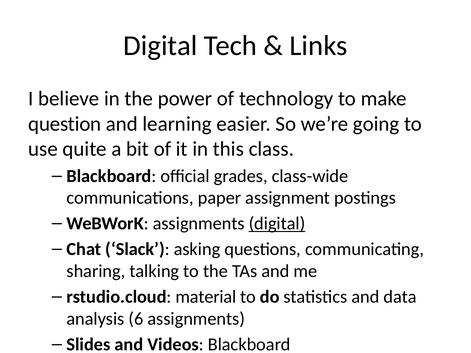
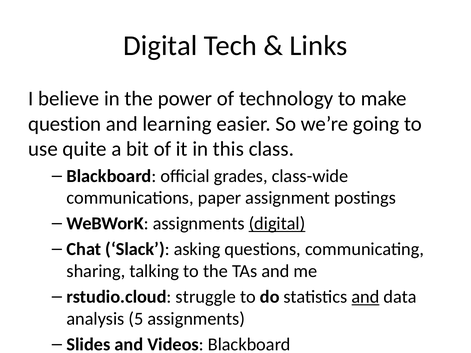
material: material -> struggle
and at (365, 297) underline: none -> present
6: 6 -> 5
